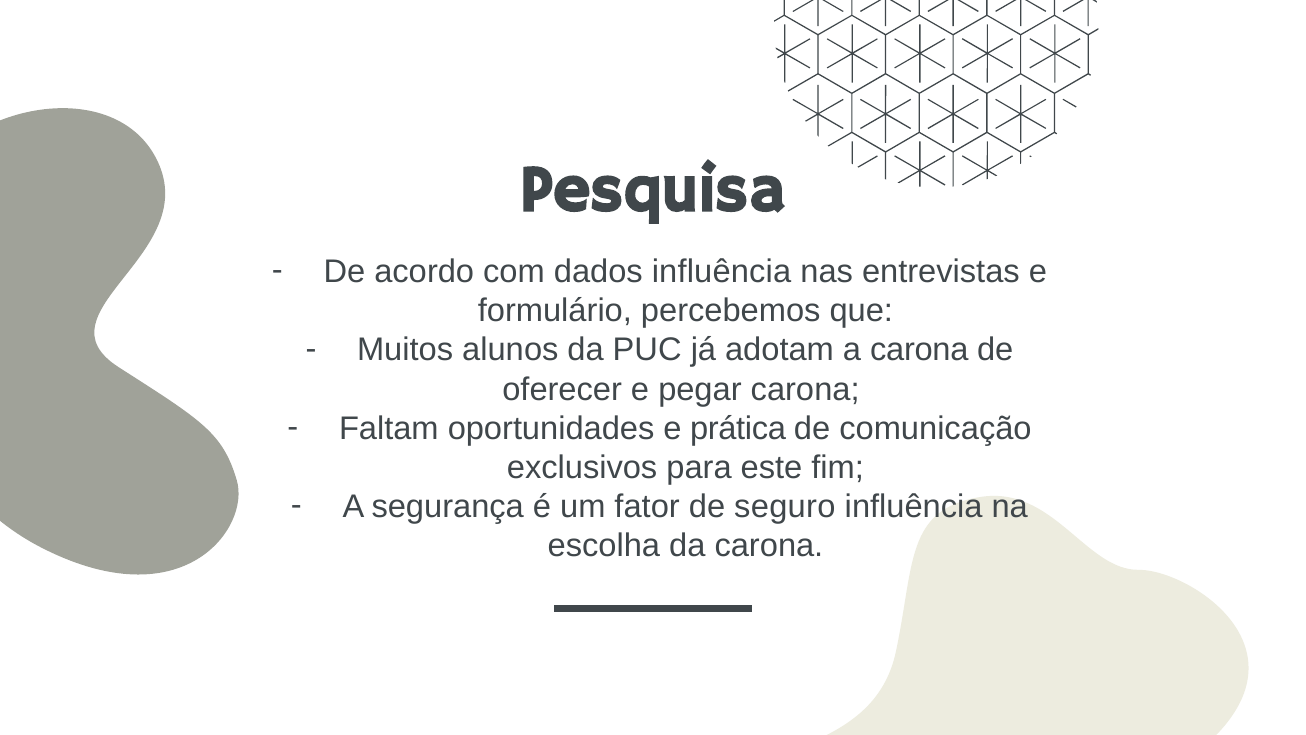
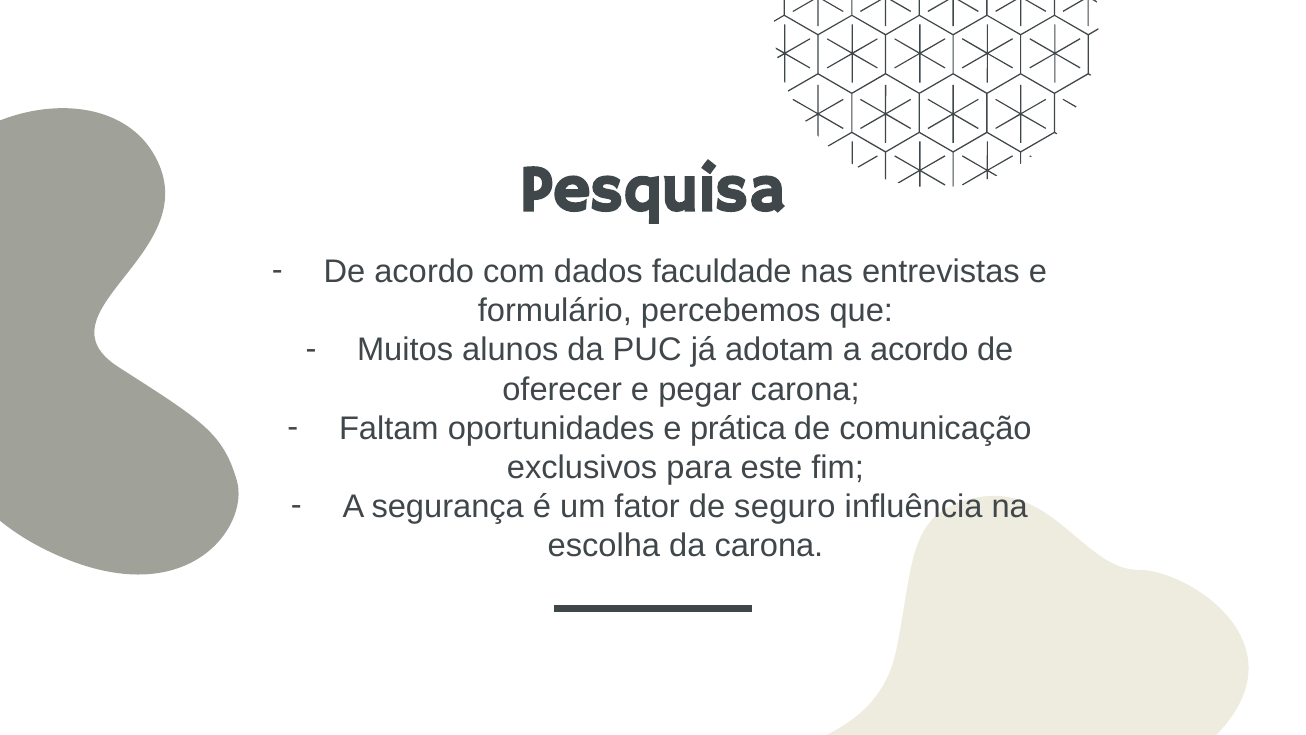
dados influência: influência -> faculdade
a carona: carona -> acordo
